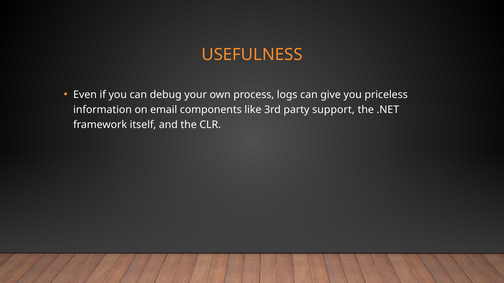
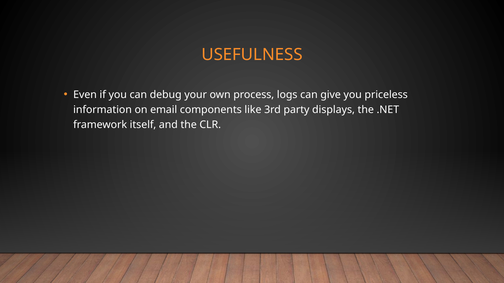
support: support -> displays
